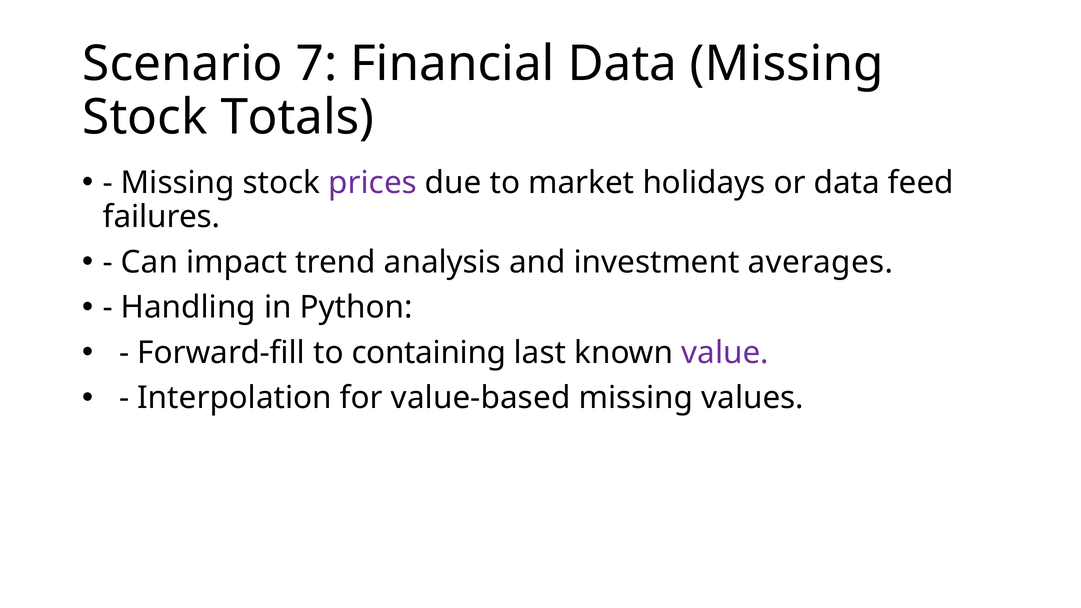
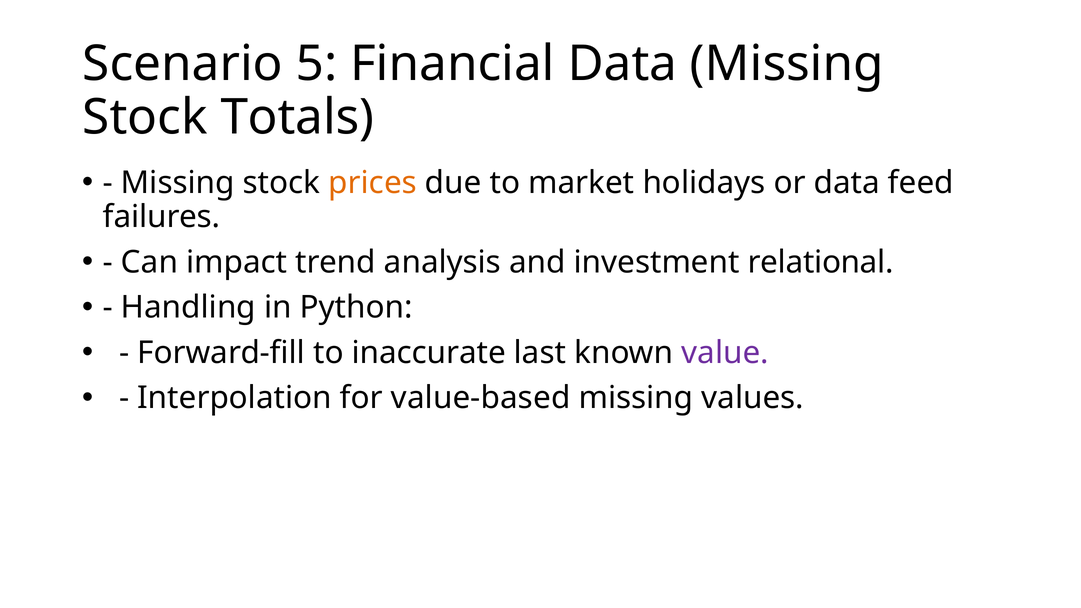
7: 7 -> 5
prices colour: purple -> orange
averages: averages -> relational
containing: containing -> inaccurate
